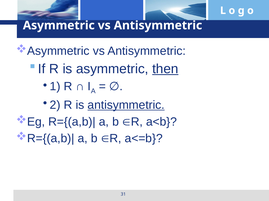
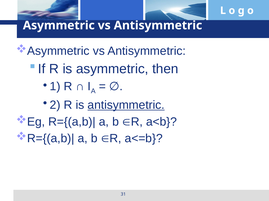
then underline: present -> none
